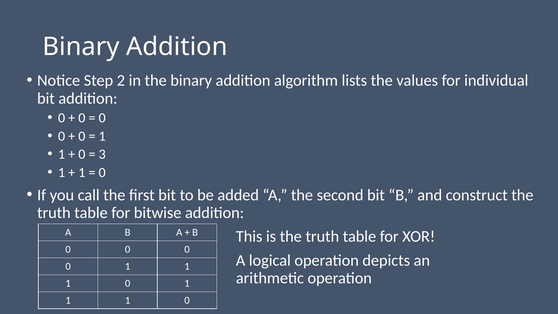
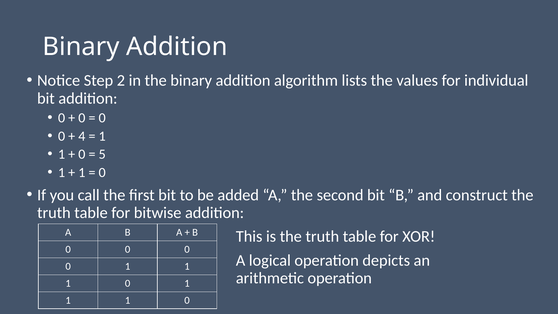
0 at (82, 136): 0 -> 4
3: 3 -> 5
